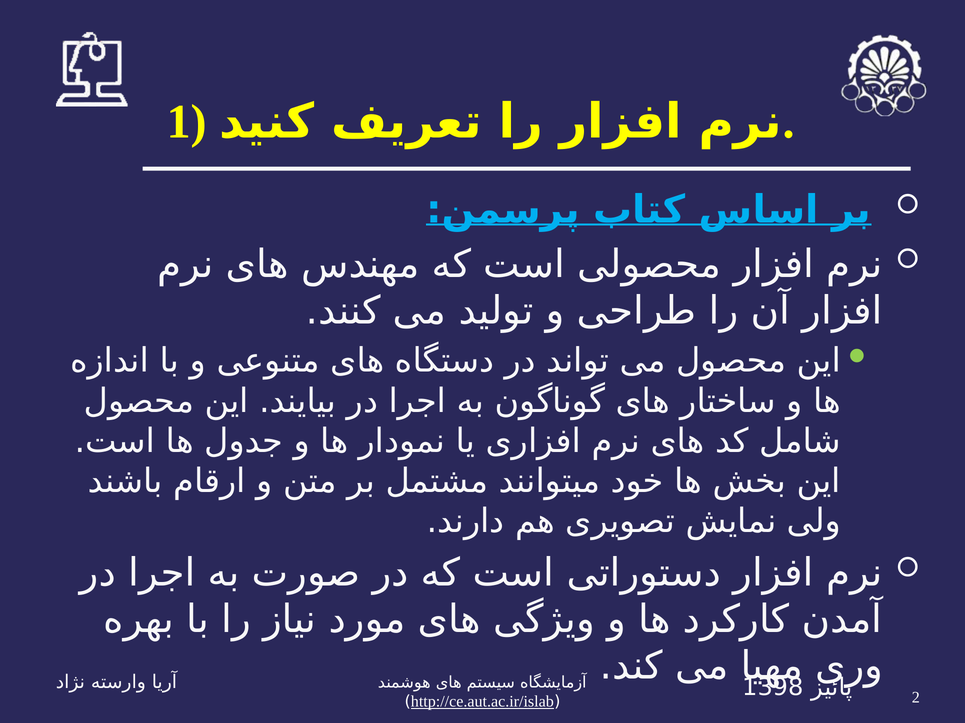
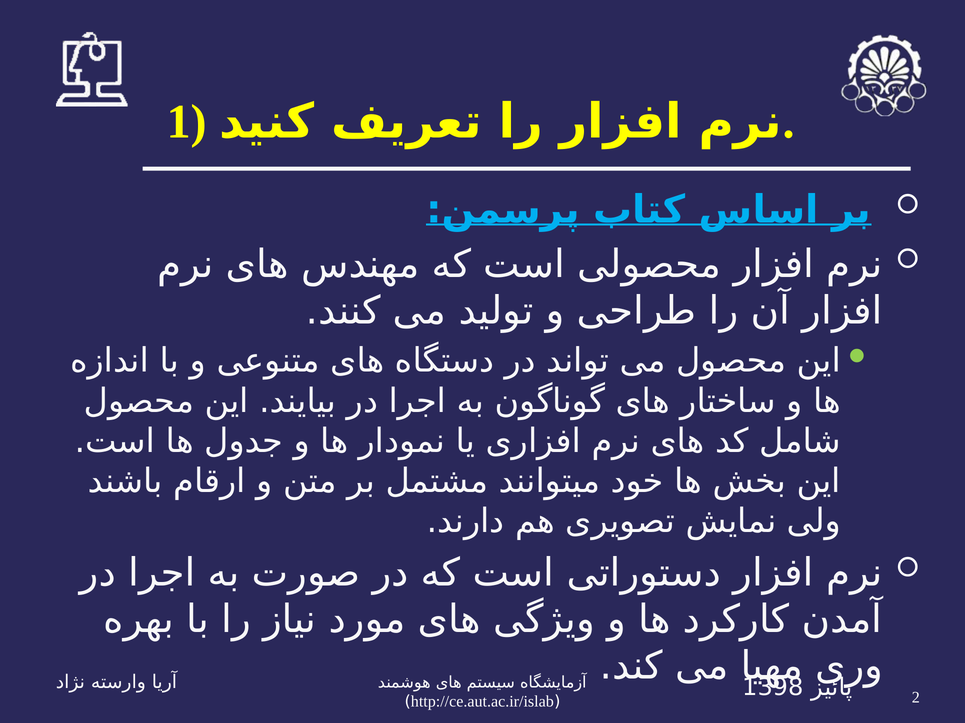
http://ce.aut.ac.ir/islab underline: present -> none
